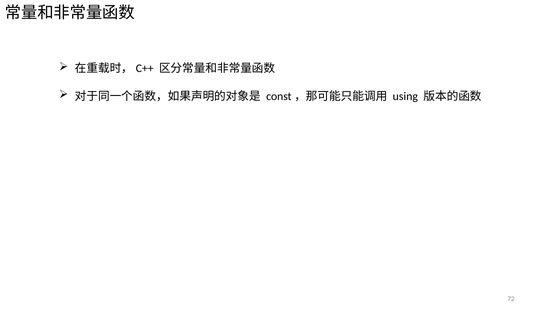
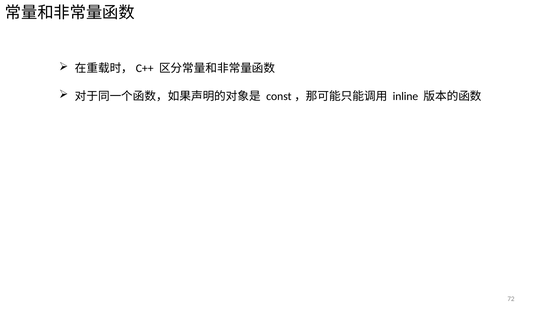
using: using -> inline
